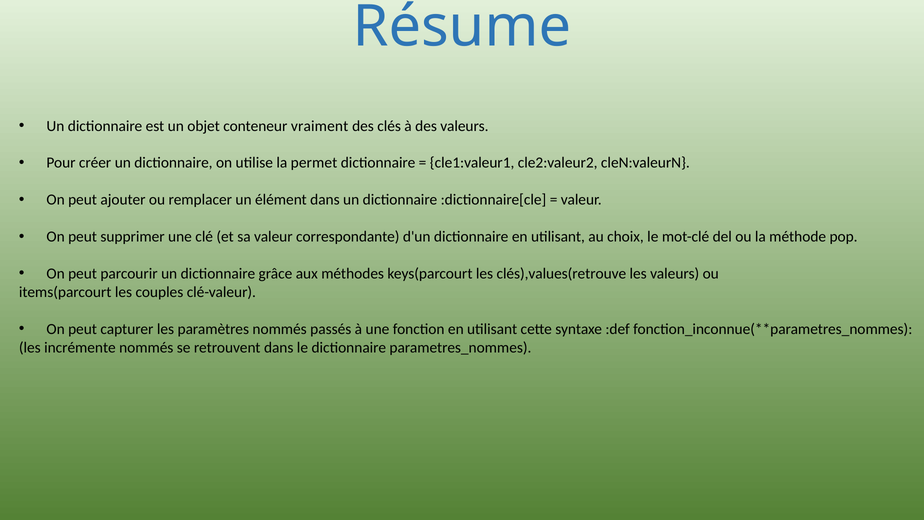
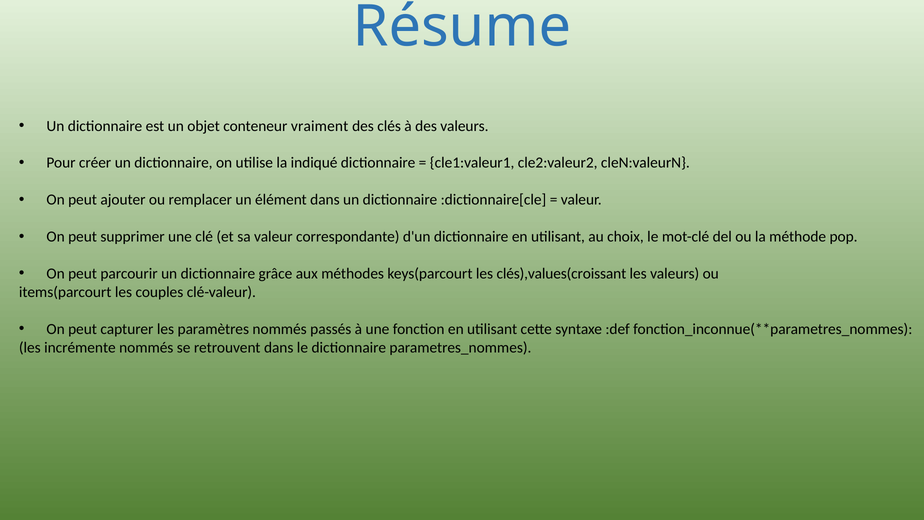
permet: permet -> indiqué
clés),values(retrouve: clés),values(retrouve -> clés),values(croissant
